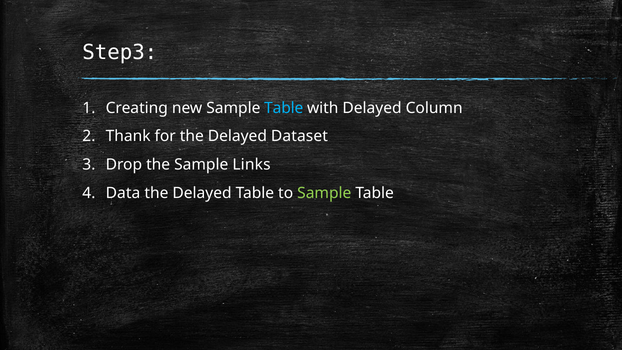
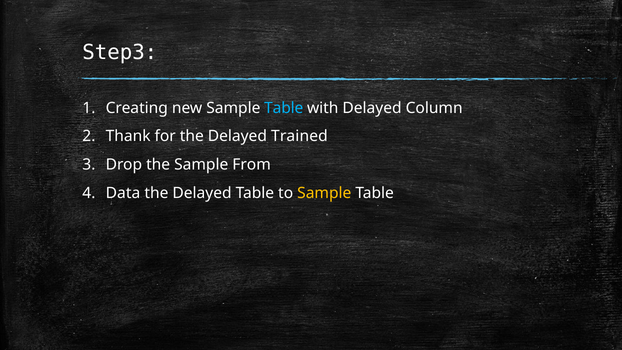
Dataset: Dataset -> Trained
Links: Links -> From
Sample at (324, 193) colour: light green -> yellow
